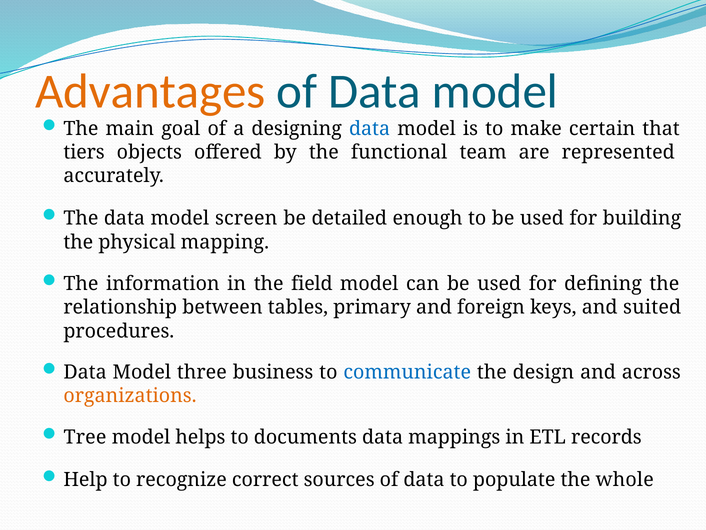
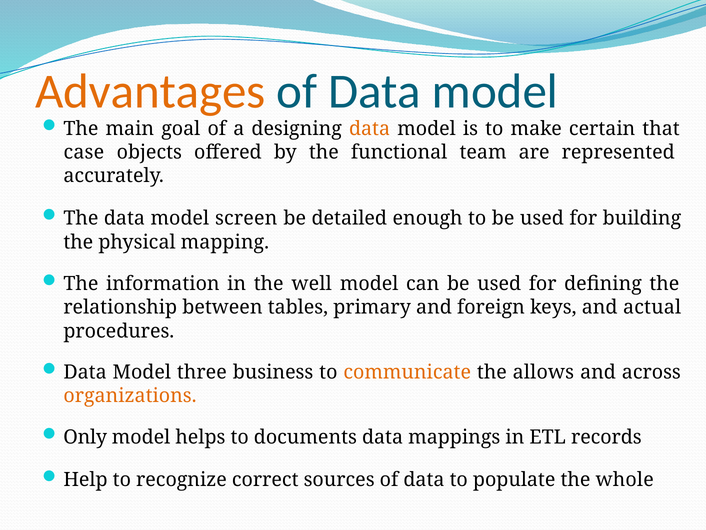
data at (370, 128) colour: blue -> orange
tiers: tiers -> case
field: field -> well
suited: suited -> actual
communicate colour: blue -> orange
design: design -> allows
Tree: Tree -> Only
